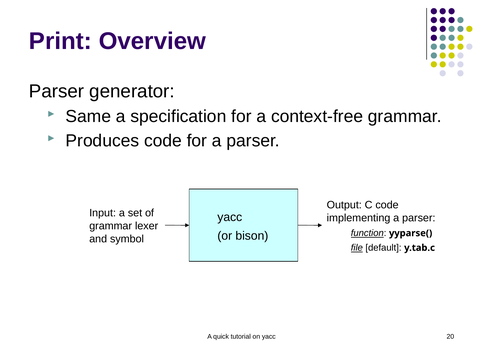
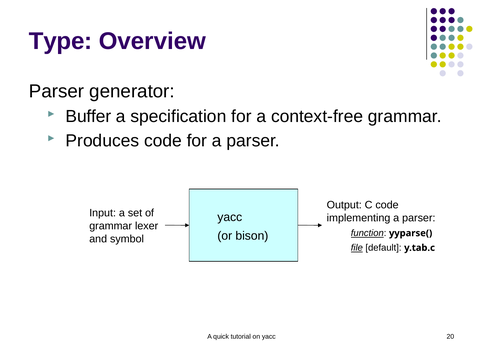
Print: Print -> Type
Same: Same -> Buffer
